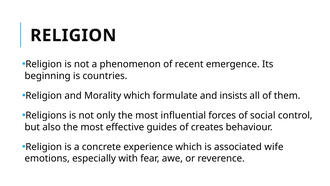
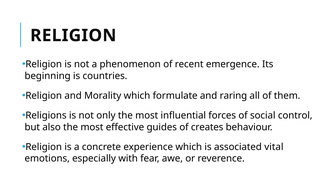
insists: insists -> raring
wife: wife -> vital
